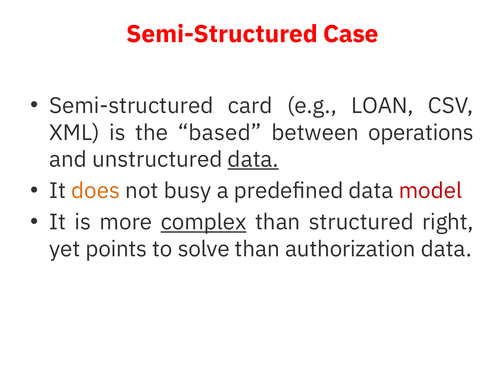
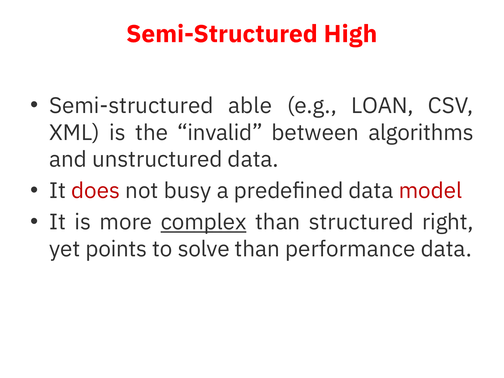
Case: Case -> High
card: card -> able
based: based -> invalid
operations: operations -> algorithms
data at (253, 160) underline: present -> none
does colour: orange -> red
authorization: authorization -> performance
